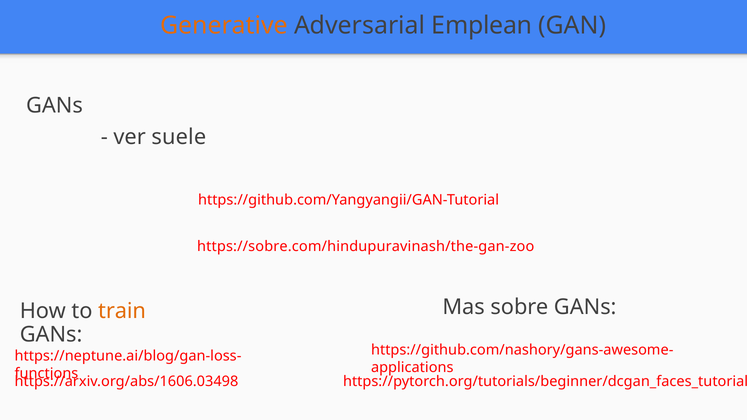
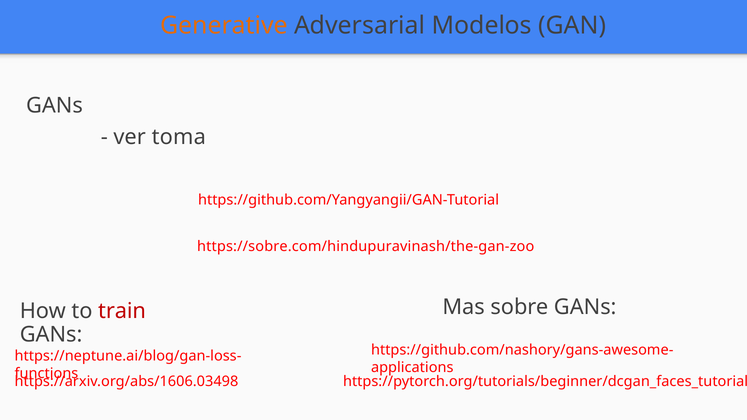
Emplean: Emplean -> Modelos
suele: suele -> toma
train colour: orange -> red
